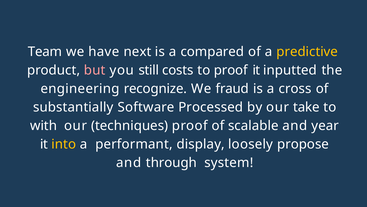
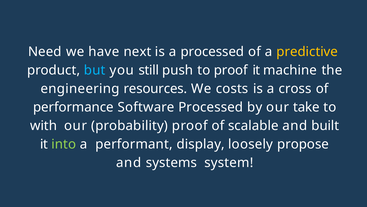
Team: Team -> Need
a compared: compared -> processed
but colour: pink -> light blue
costs: costs -> push
inputted: inputted -> machine
recognize: recognize -> resources
fraud: fraud -> costs
substantially: substantially -> performance
techniques: techniques -> probability
year: year -> built
into colour: yellow -> light green
through: through -> systems
